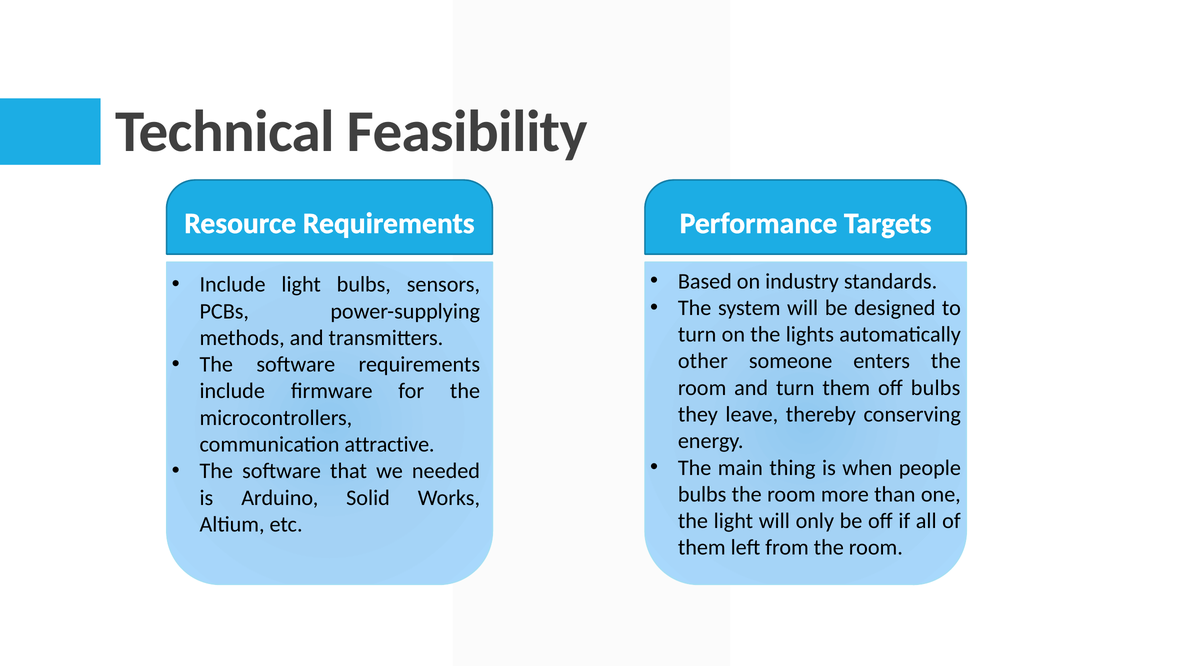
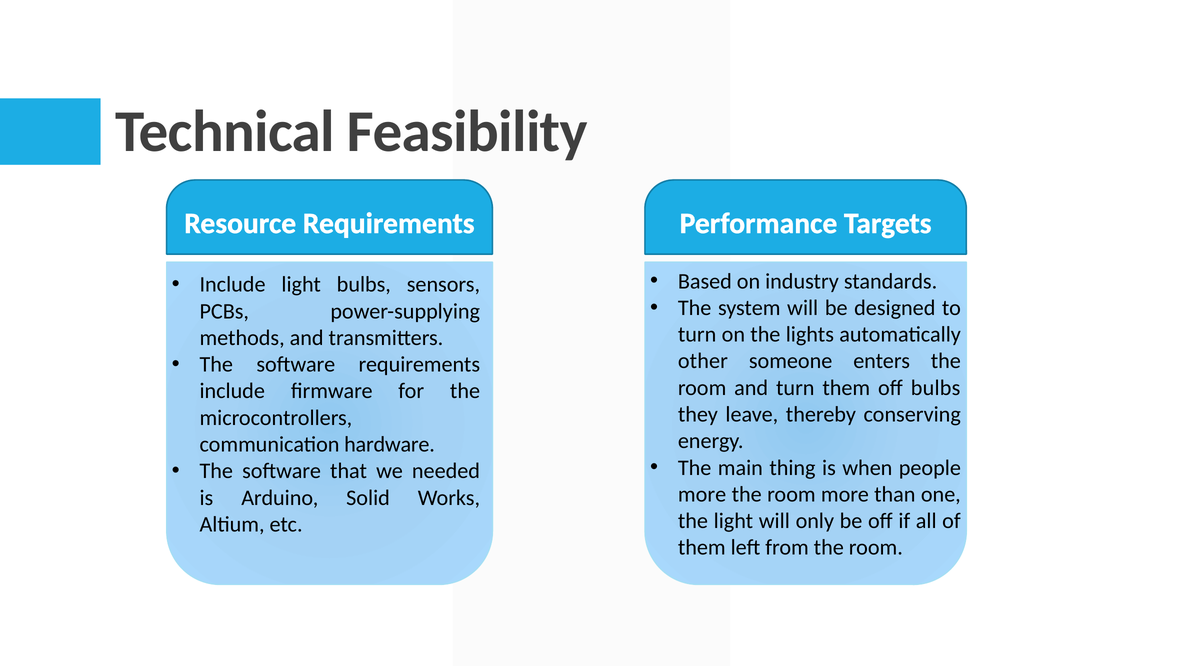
attractive: attractive -> hardware
bulbs at (702, 494): bulbs -> more
